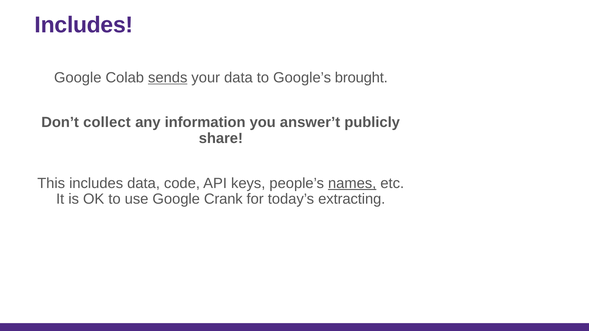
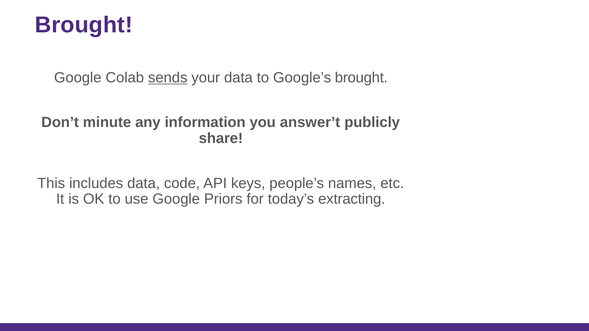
Includes at (84, 25): Includes -> Brought
collect: collect -> minute
names underline: present -> none
Crank: Crank -> Priors
